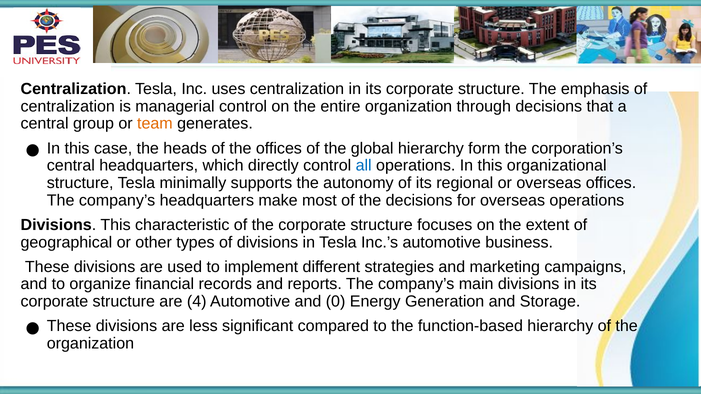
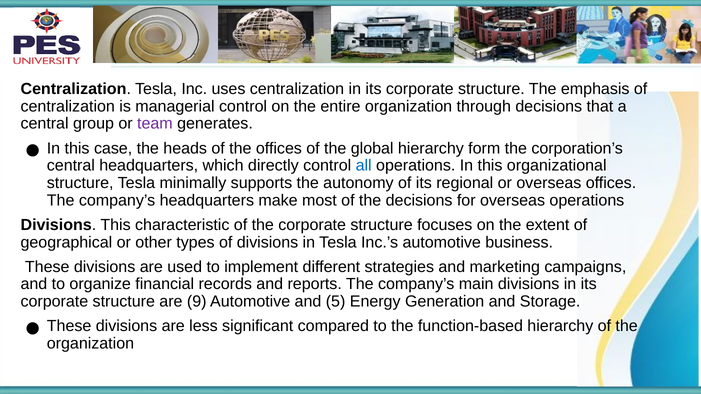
team colour: orange -> purple
4: 4 -> 9
0: 0 -> 5
